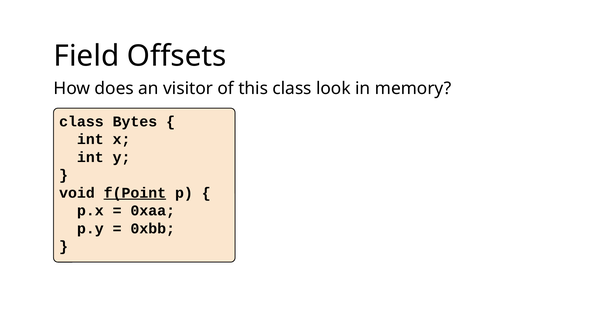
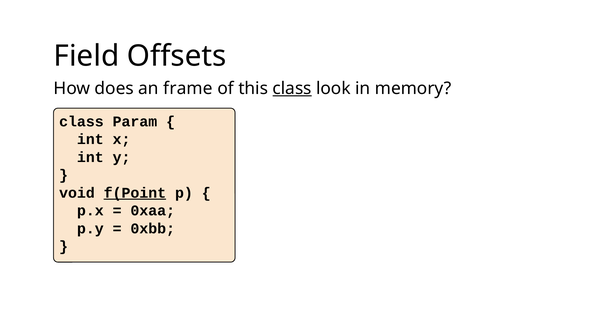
visitor: visitor -> frame
class at (292, 88) underline: none -> present
Bytes: Bytes -> Param
